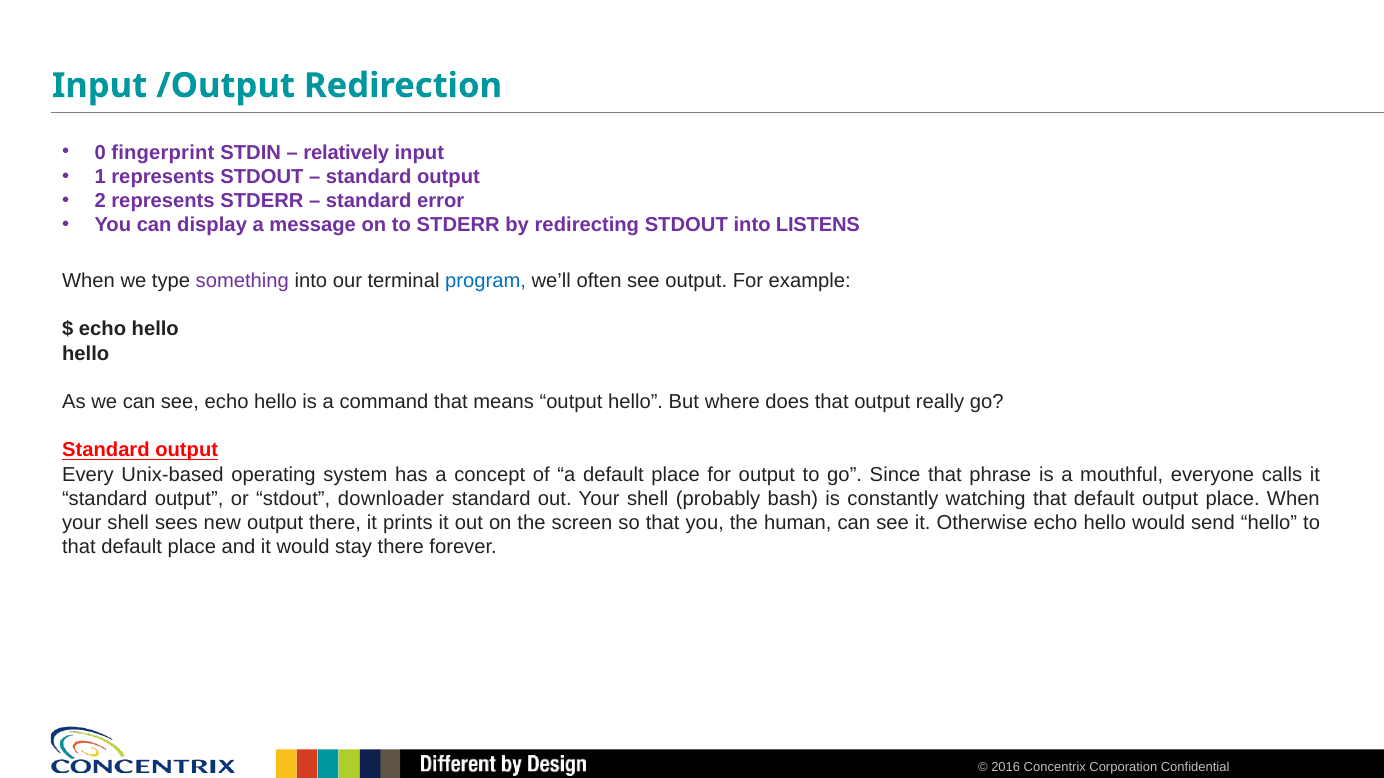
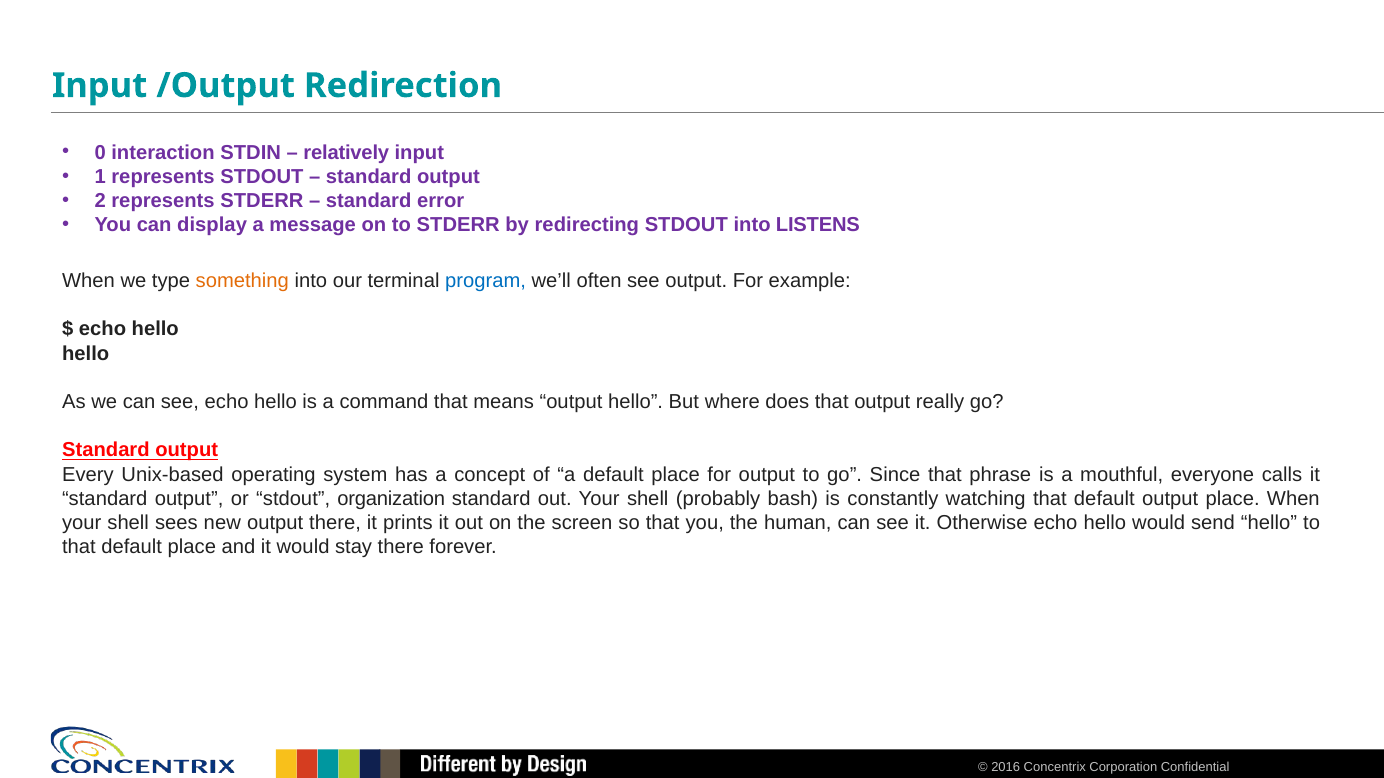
fingerprint: fingerprint -> interaction
something colour: purple -> orange
downloader: downloader -> organization
